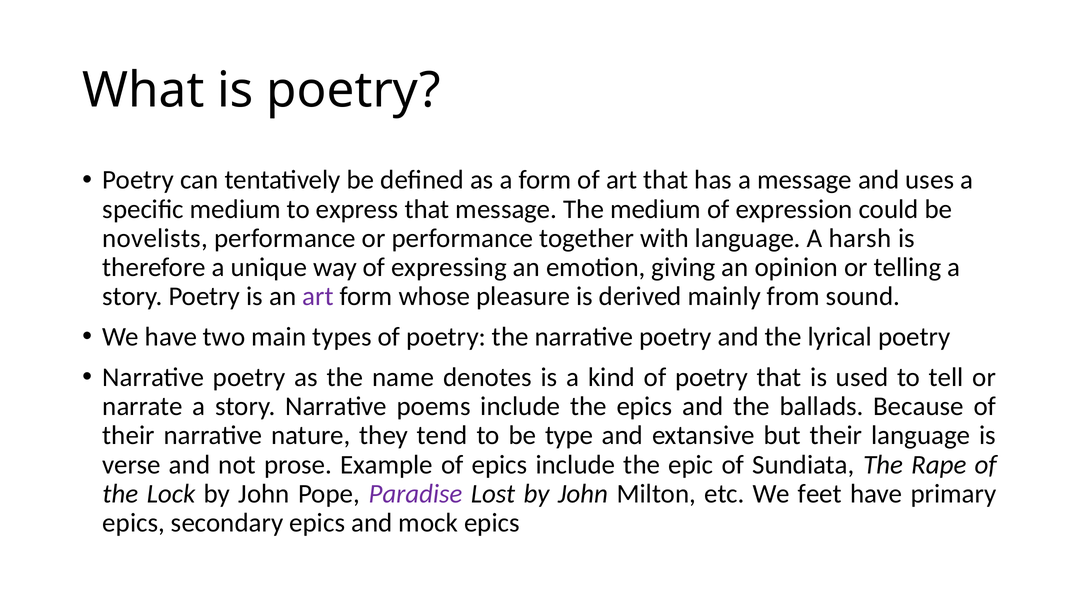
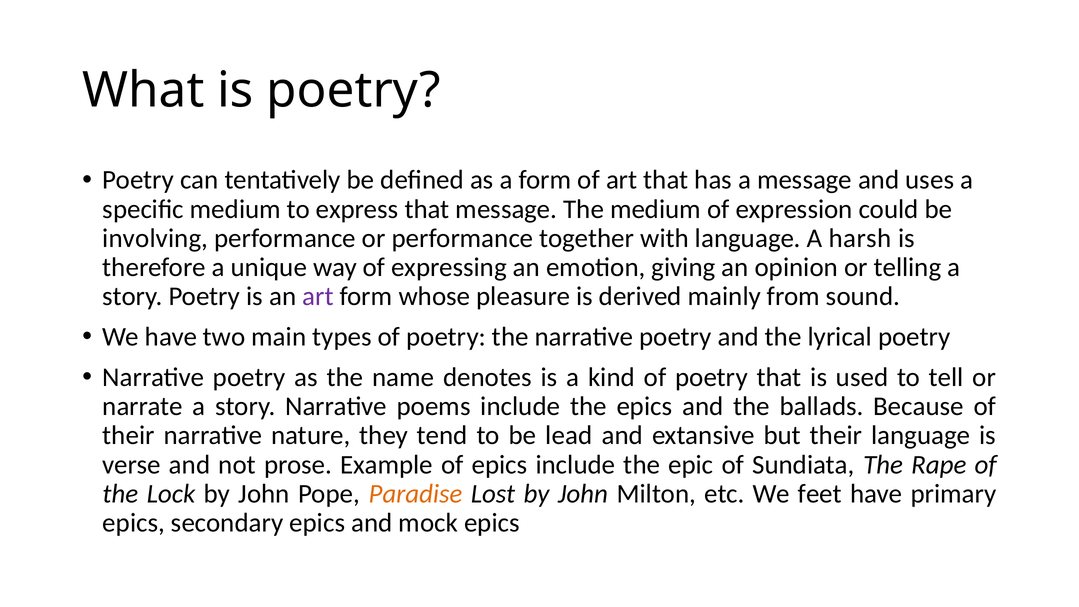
novelists: novelists -> involving
type: type -> lead
Paradise colour: purple -> orange
